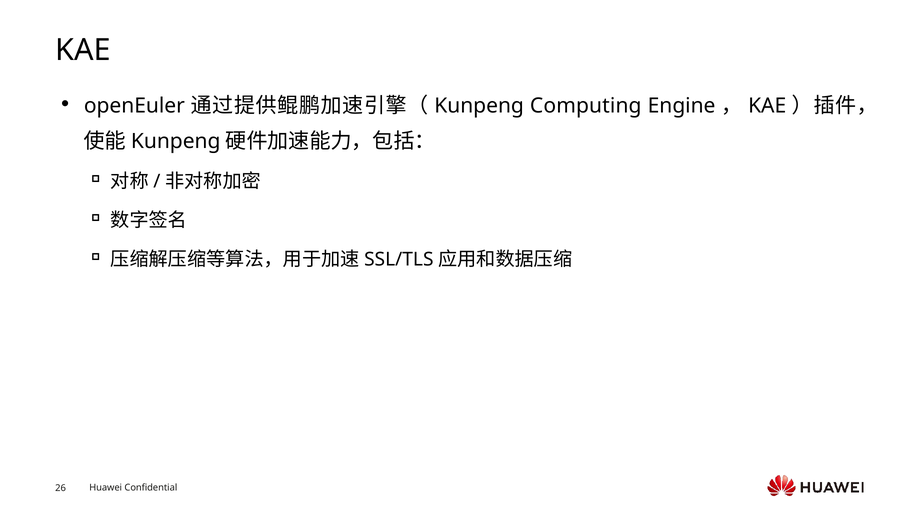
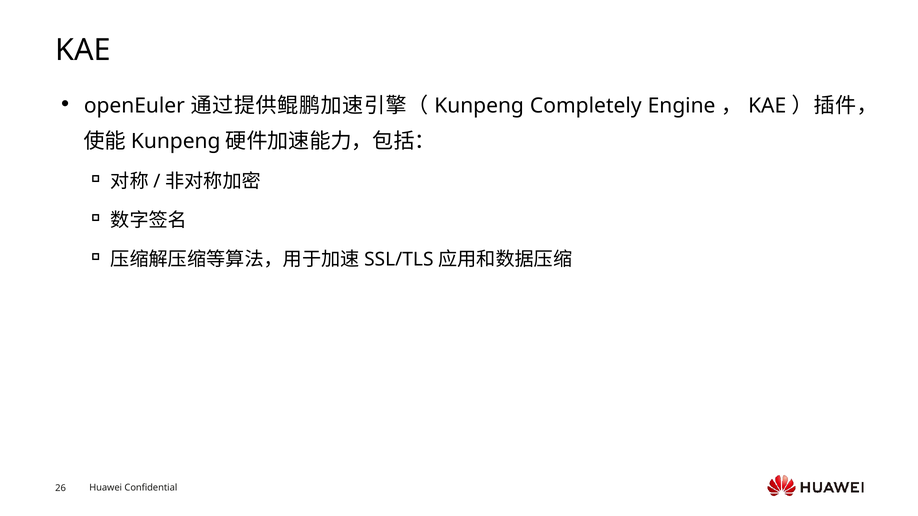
Computing: Computing -> Completely
